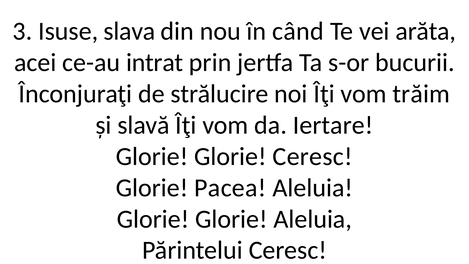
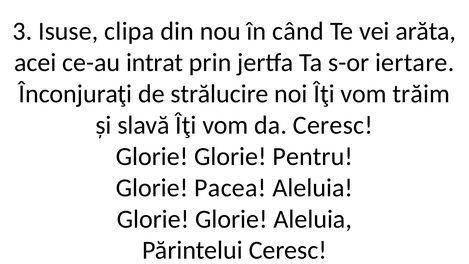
slava: slava -> clipa
bucurii: bucurii -> iertare
da Iertare: Iertare -> Ceresc
Glorie Ceresc: Ceresc -> Pentru
